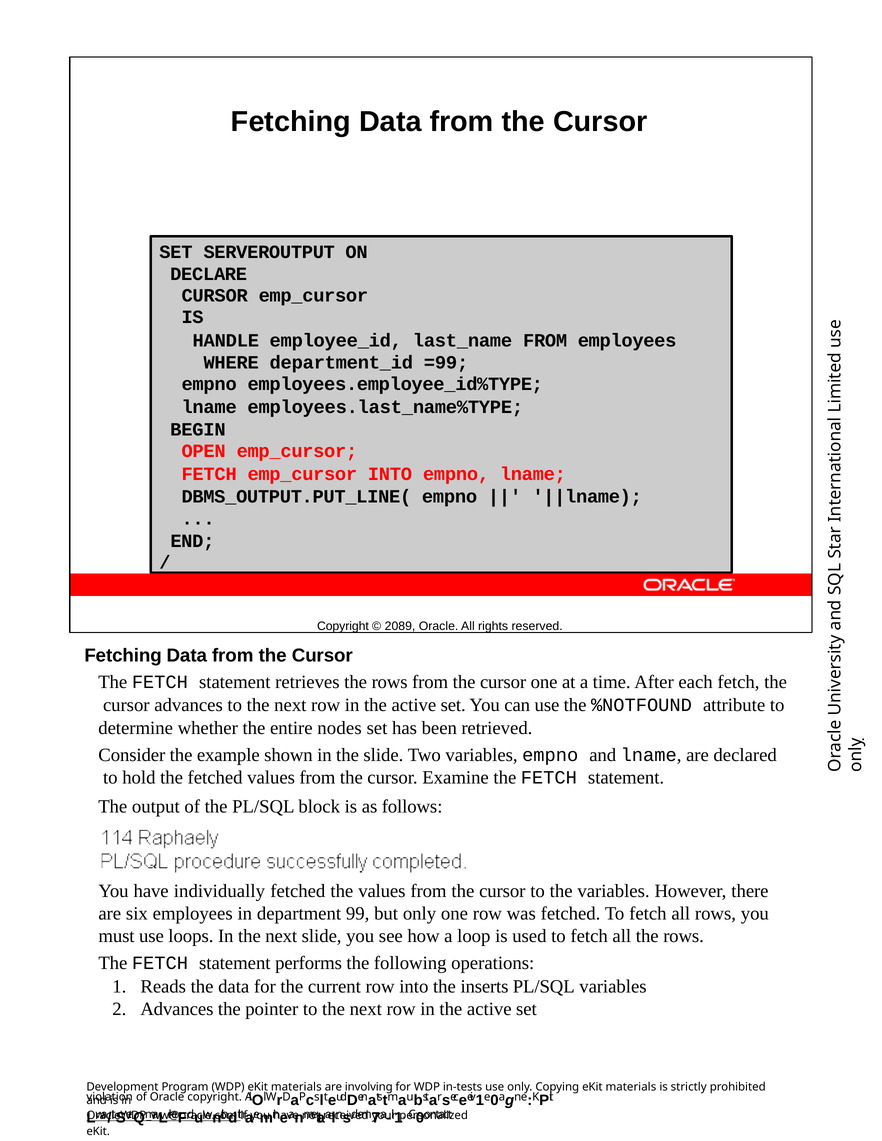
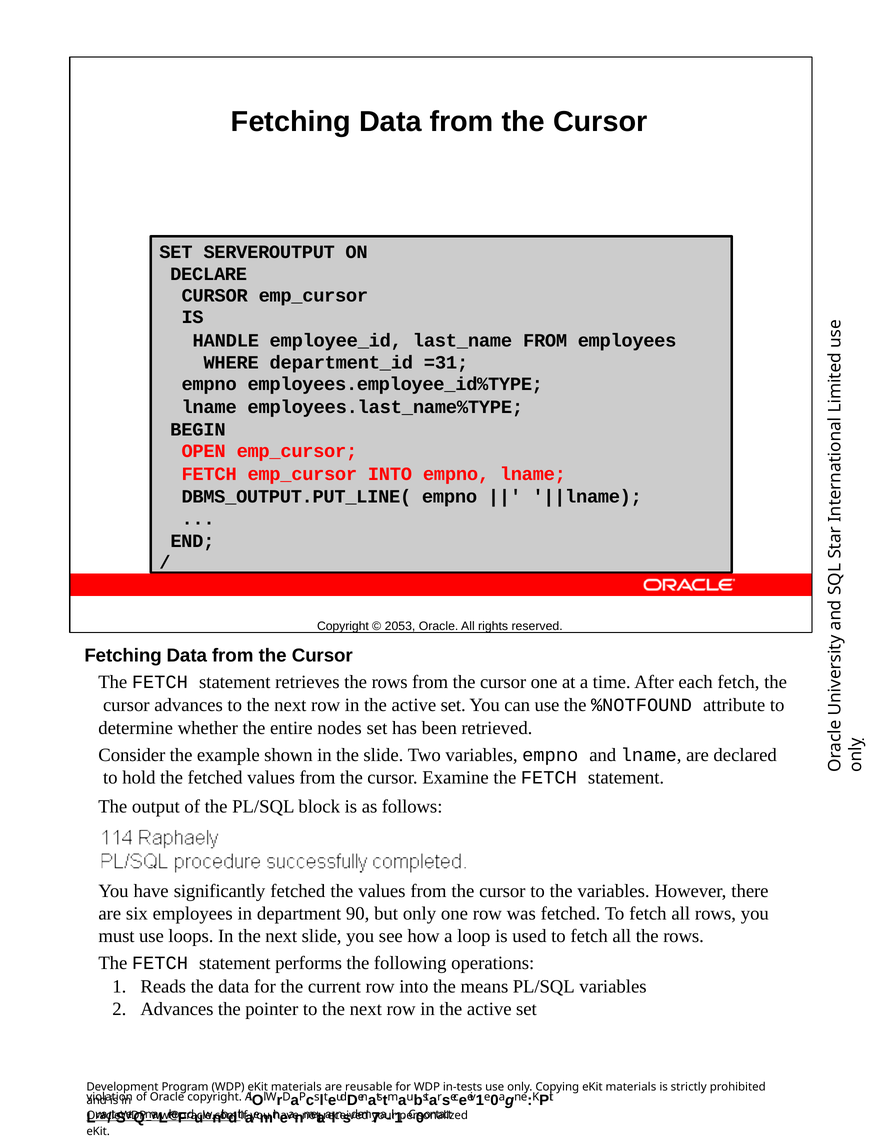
=99: =99 -> =31
2089: 2089 -> 2053
individually: individually -> significantly
99: 99 -> 90
inserts: inserts -> means
involving: involving -> reusable
